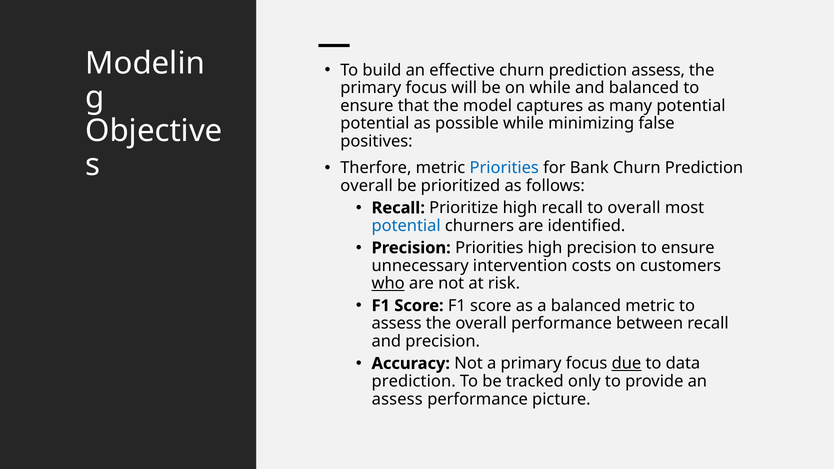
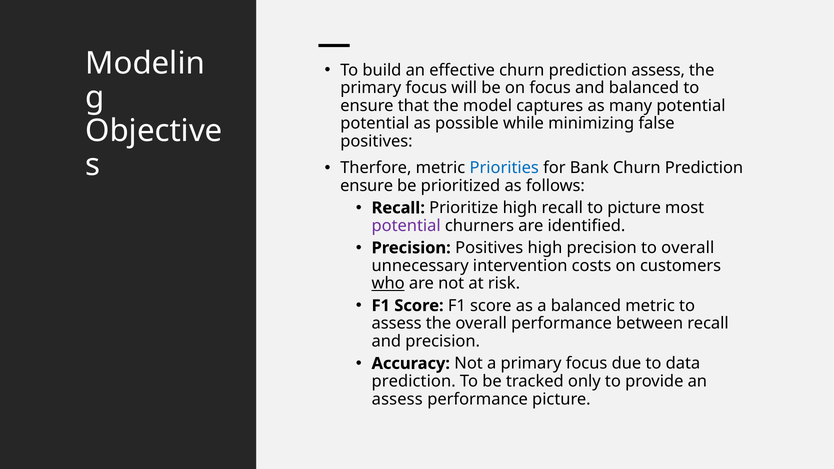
on while: while -> focus
overall at (367, 186): overall -> ensure
to overall: overall -> picture
potential at (406, 226) colour: blue -> purple
Precision Priorities: Priorities -> Positives
precision to ensure: ensure -> overall
due underline: present -> none
